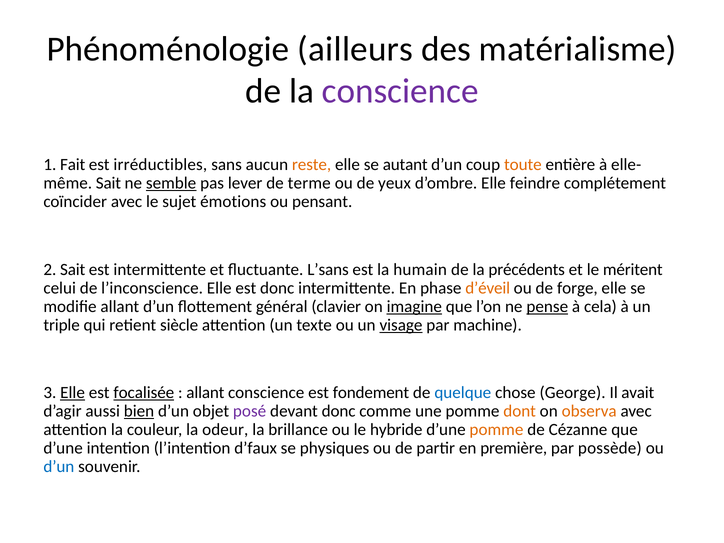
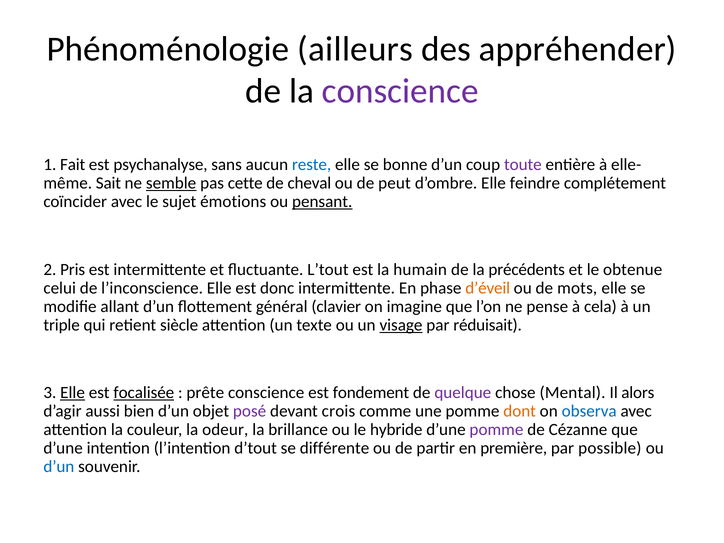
matérialisme: matérialisme -> appréhender
irréductibles: irréductibles -> psychanalyse
reste colour: orange -> blue
autant: autant -> bonne
toute colour: orange -> purple
lever: lever -> cette
terme: terme -> cheval
yeux: yeux -> peut
pensant underline: none -> present
2 Sait: Sait -> Pris
L’sans: L’sans -> L’tout
méritent: méritent -> obtenue
forge: forge -> mots
imagine underline: present -> none
pense underline: present -> none
machine: machine -> réduisait
allant at (205, 393): allant -> prête
quelque colour: blue -> purple
George: George -> Mental
avait: avait -> alors
bien underline: present -> none
devant donc: donc -> crois
observa colour: orange -> blue
pomme at (496, 430) colour: orange -> purple
d’faux: d’faux -> d’tout
physiques: physiques -> différente
possède: possède -> possible
